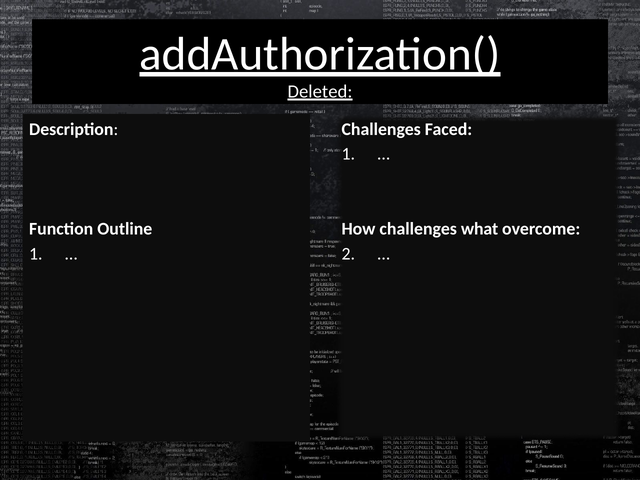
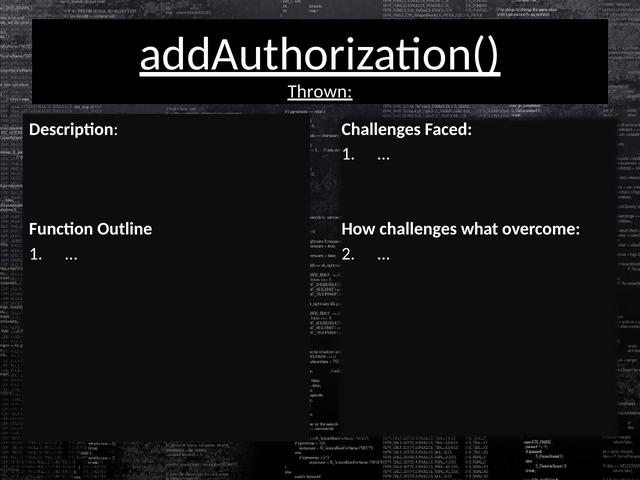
Deleted: Deleted -> Thrown
